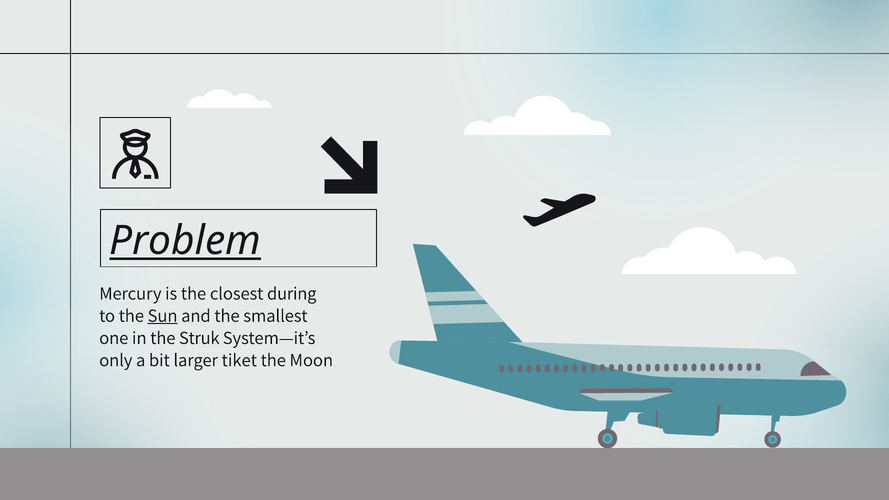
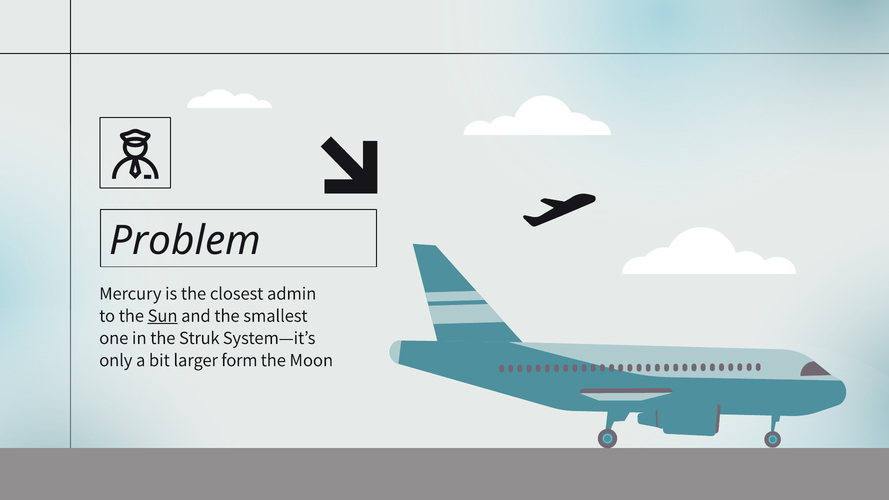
Problem underline: present -> none
during: during -> admin
tiket: tiket -> form
